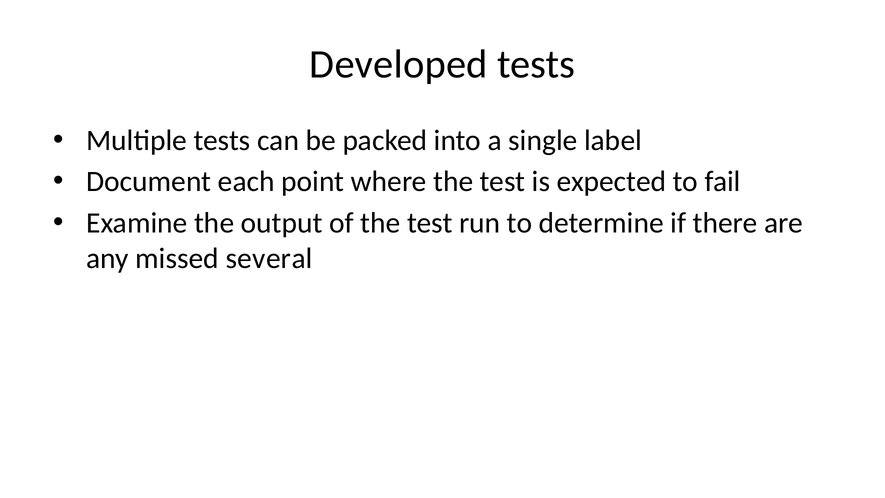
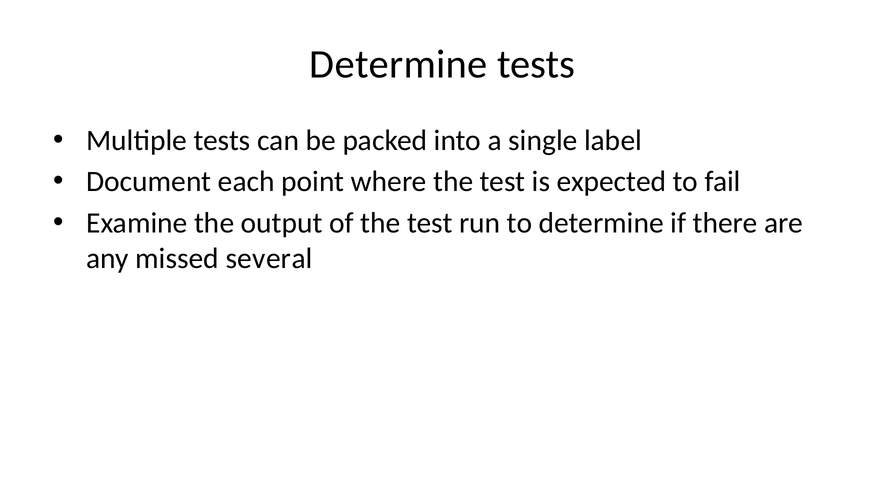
Developed at (399, 64): Developed -> Determine
